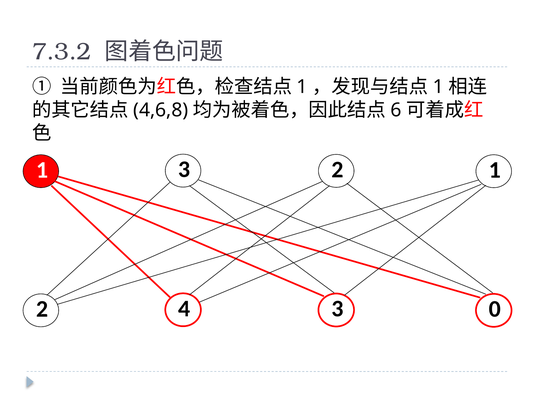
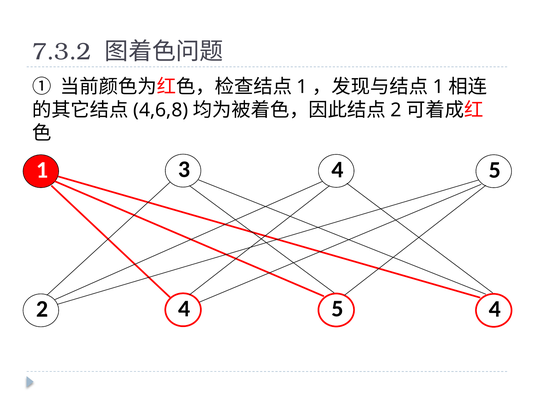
6 at (396, 110): 6 -> 2
3 1: 1 -> 5
2 at (337, 169): 2 -> 4
4 0: 0 -> 4
3 at (337, 308): 3 -> 5
